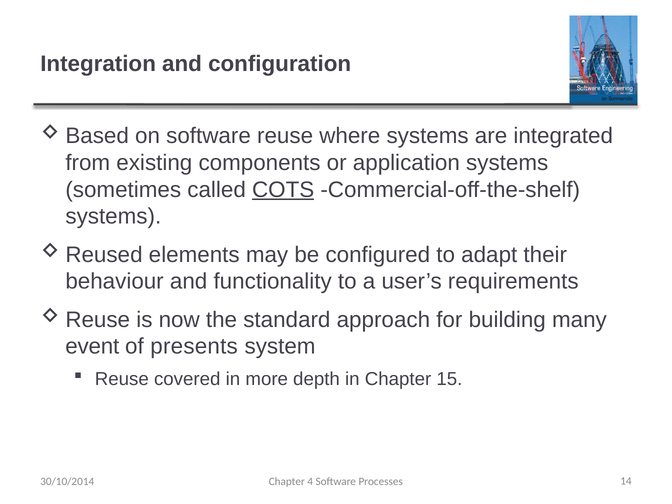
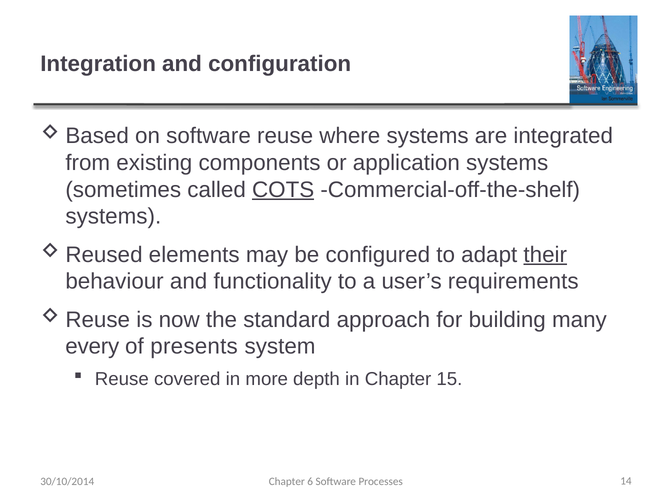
their underline: none -> present
event: event -> every
4: 4 -> 6
